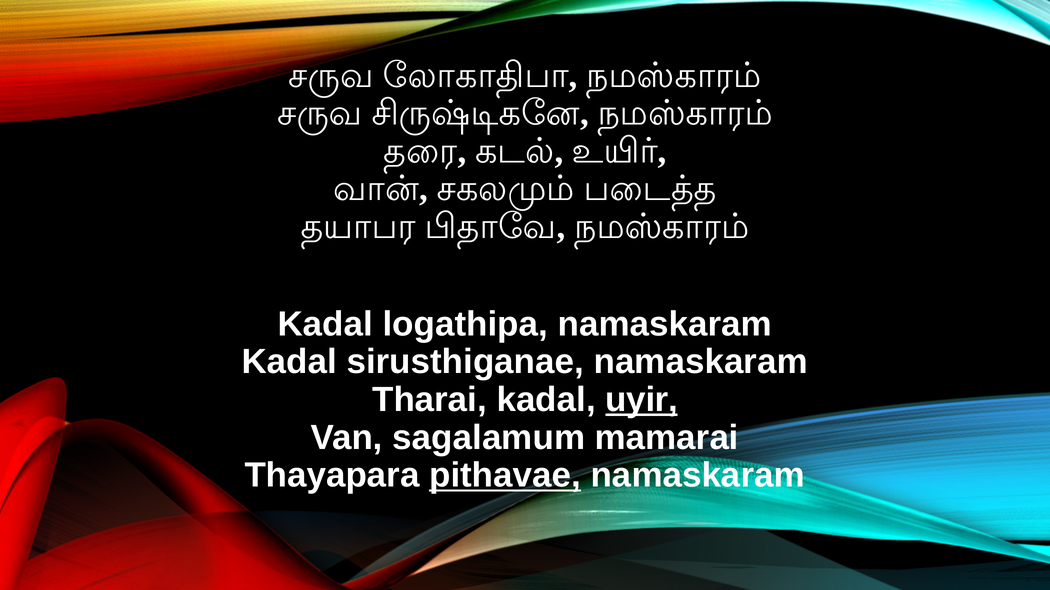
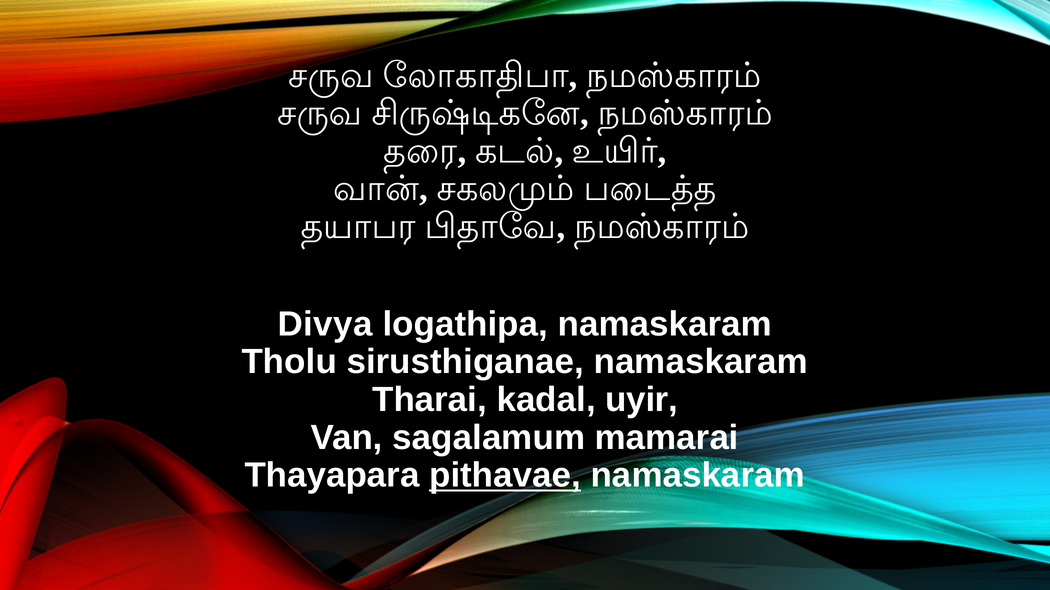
Kadal at (325, 324): Kadal -> Divya
Kadal at (289, 362): Kadal -> Tholu
uyir underline: present -> none
